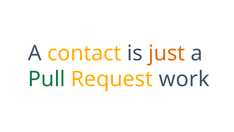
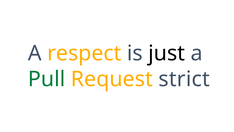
contact: contact -> respect
just colour: orange -> black
work: work -> strict
